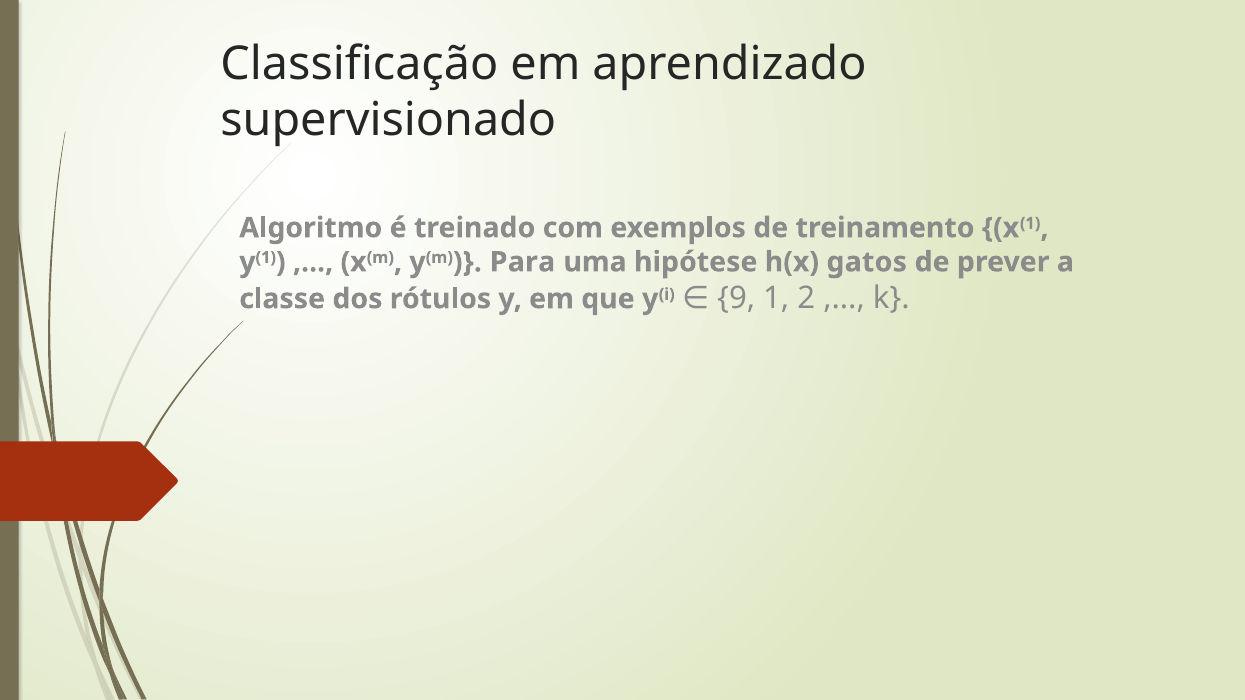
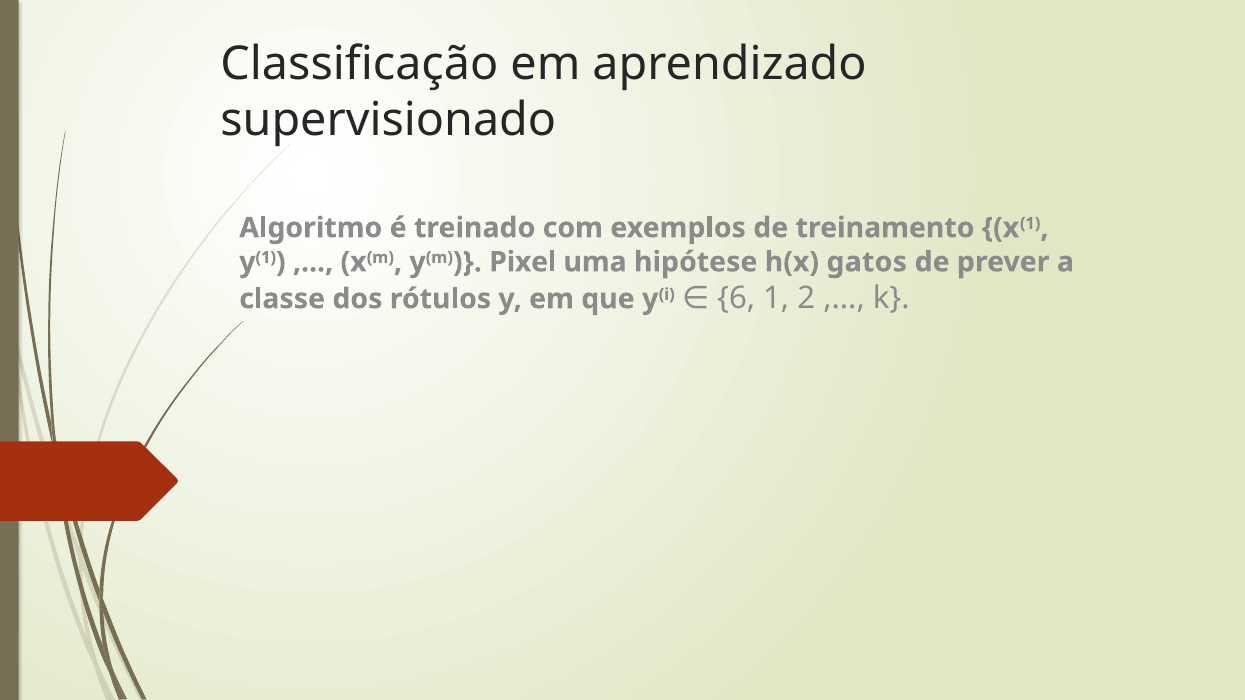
Para: Para -> Pixel
9: 9 -> 6
